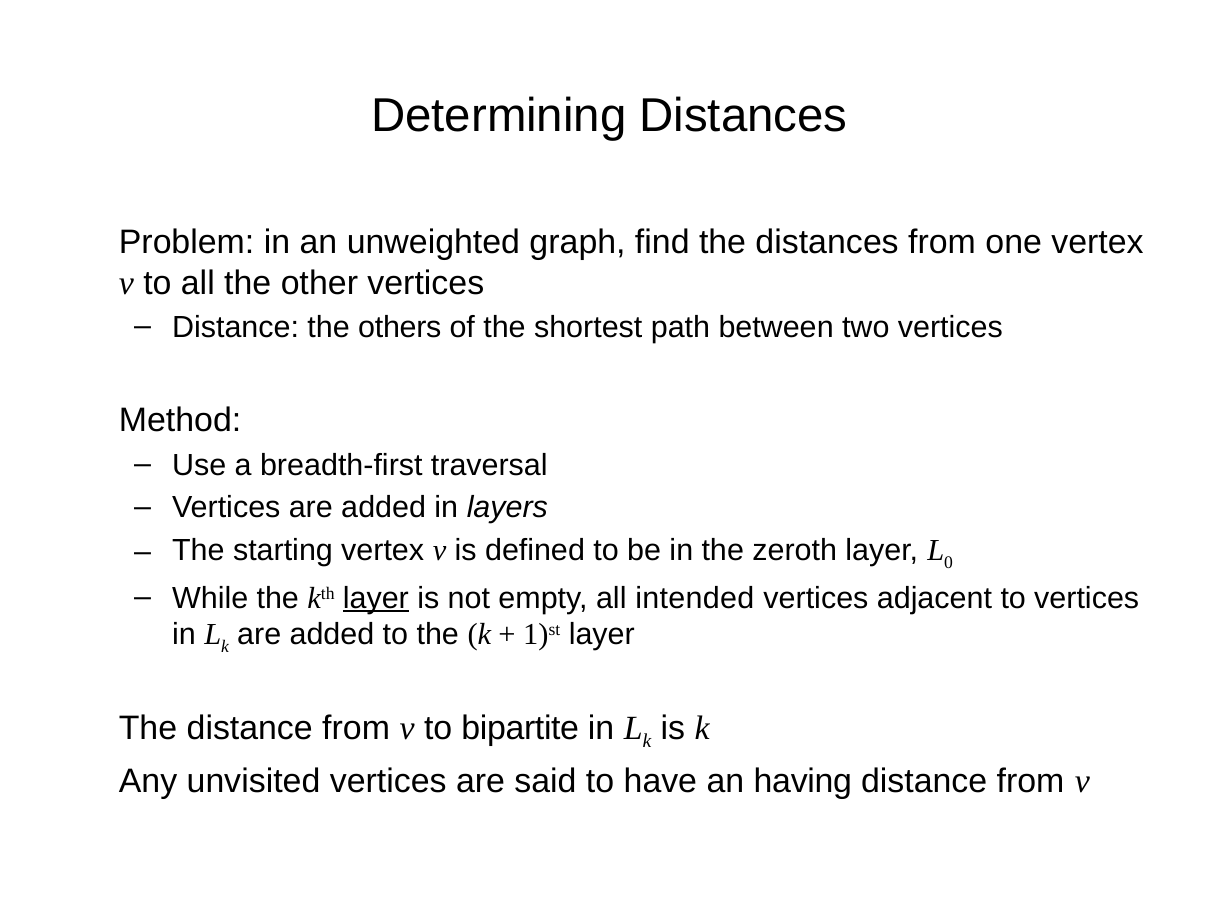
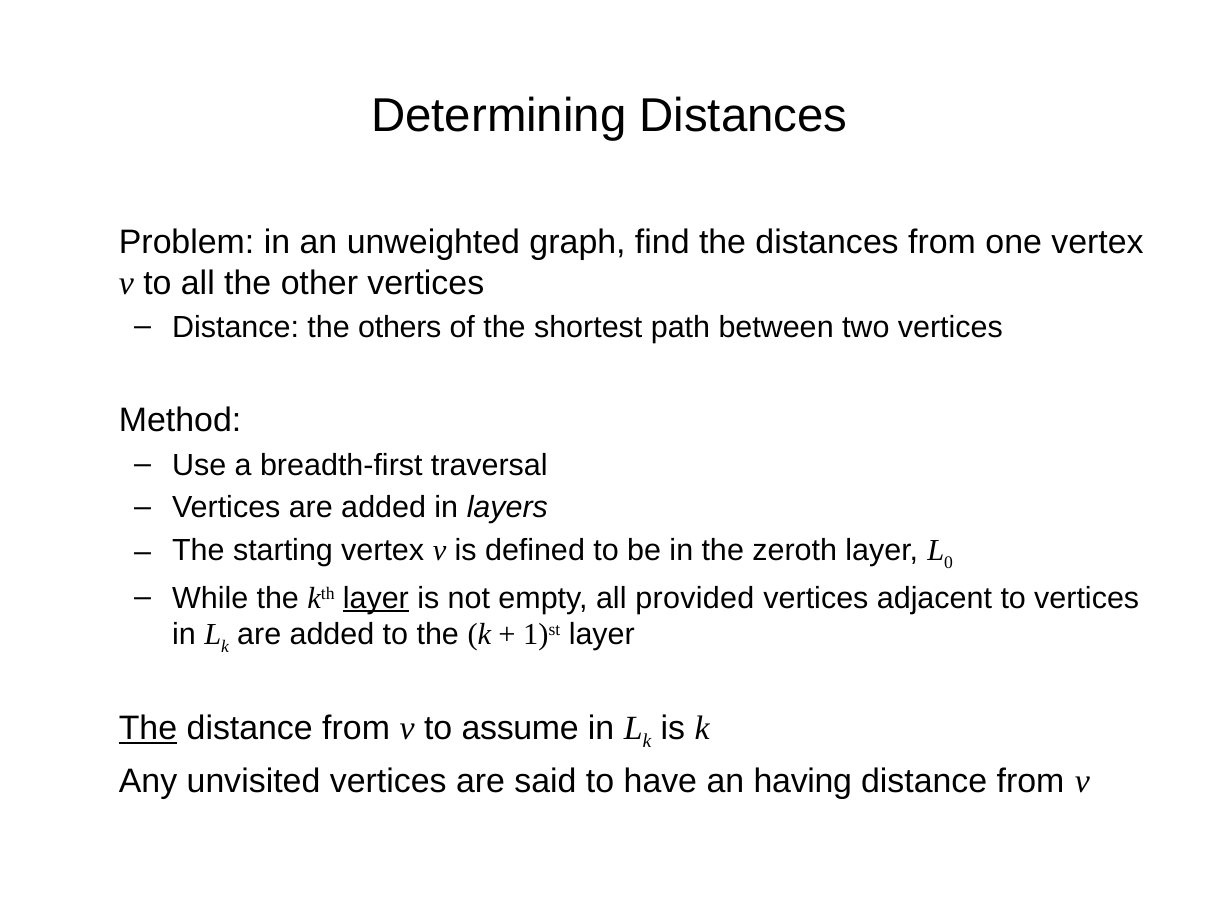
intended: intended -> provided
The at (148, 728) underline: none -> present
bipartite: bipartite -> assume
